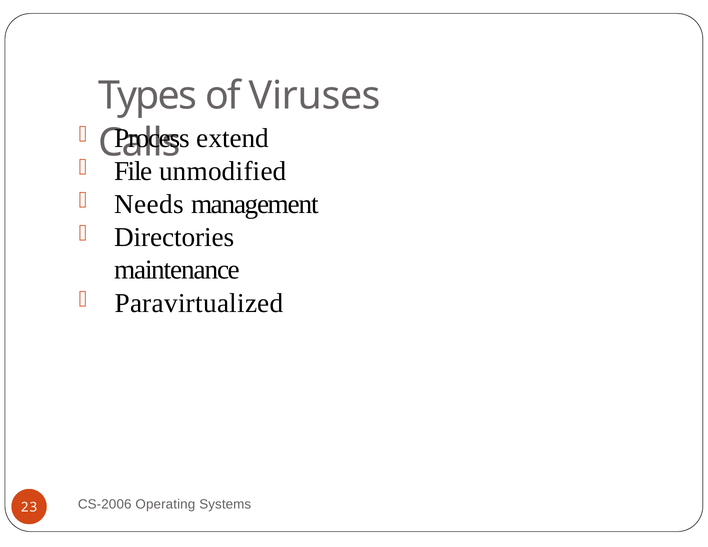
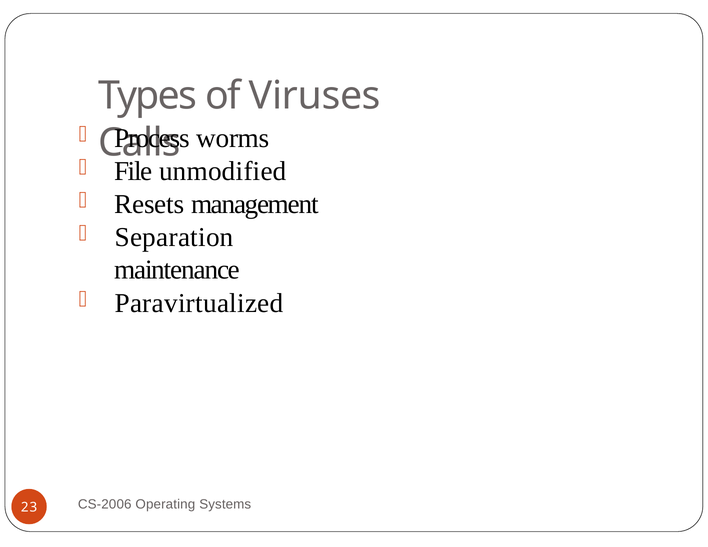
extend: extend -> worms
Needs: Needs -> Resets
Directories: Directories -> Separation
